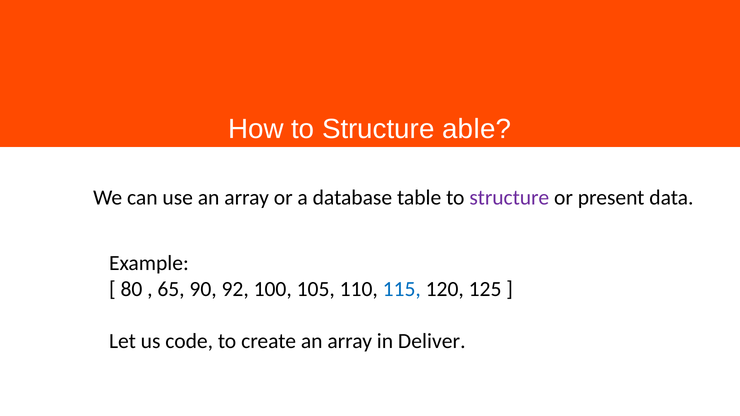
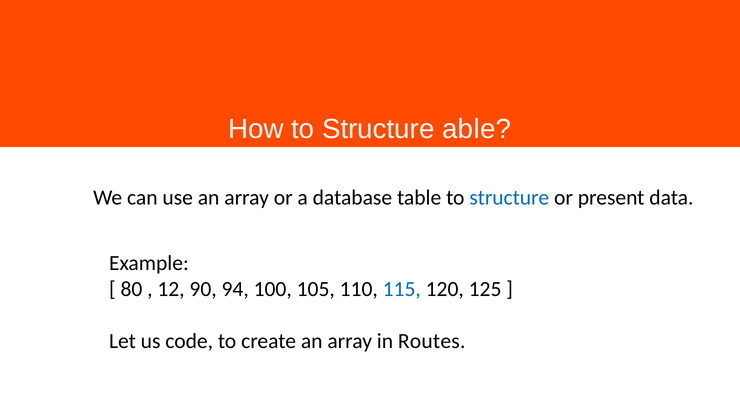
structure at (509, 198) colour: purple -> blue
65: 65 -> 12
92: 92 -> 94
Deliver: Deliver -> Routes
